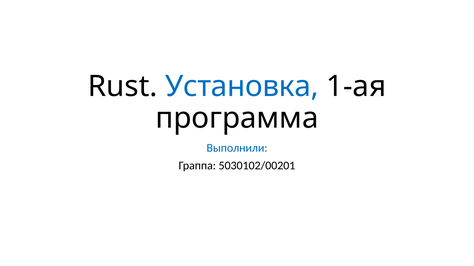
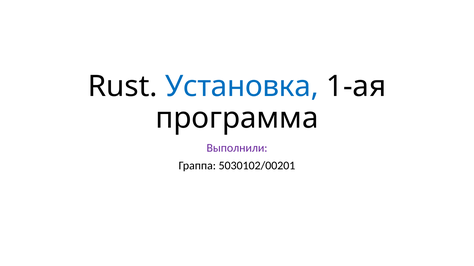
Выполнили colour: blue -> purple
